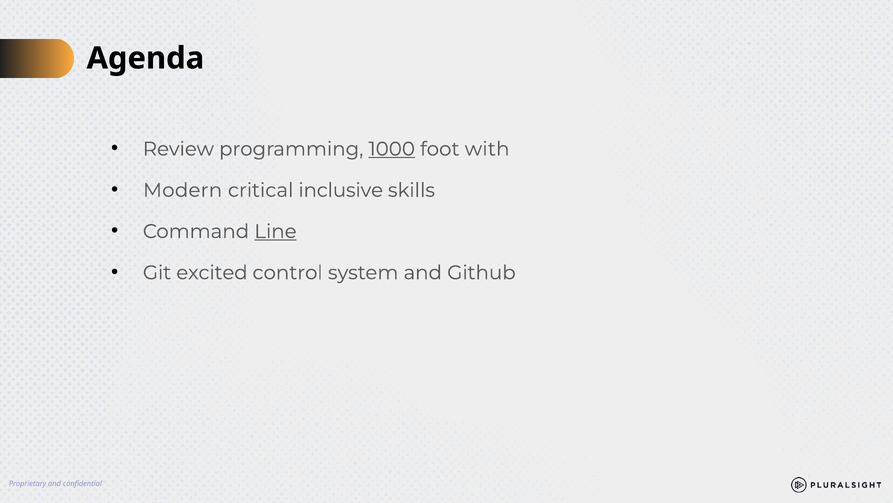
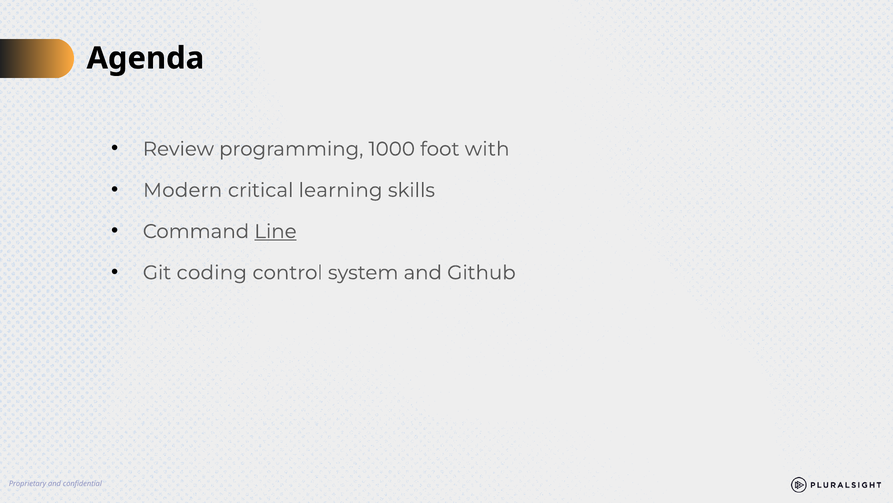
1000 underline: present -> none
inclusive: inclusive -> learning
excited: excited -> coding
